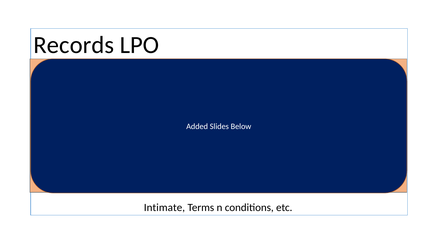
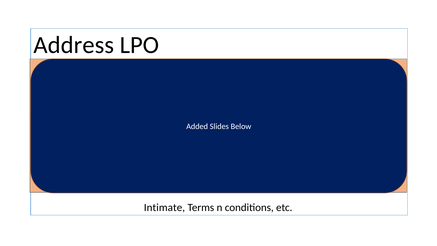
Records: Records -> Address
